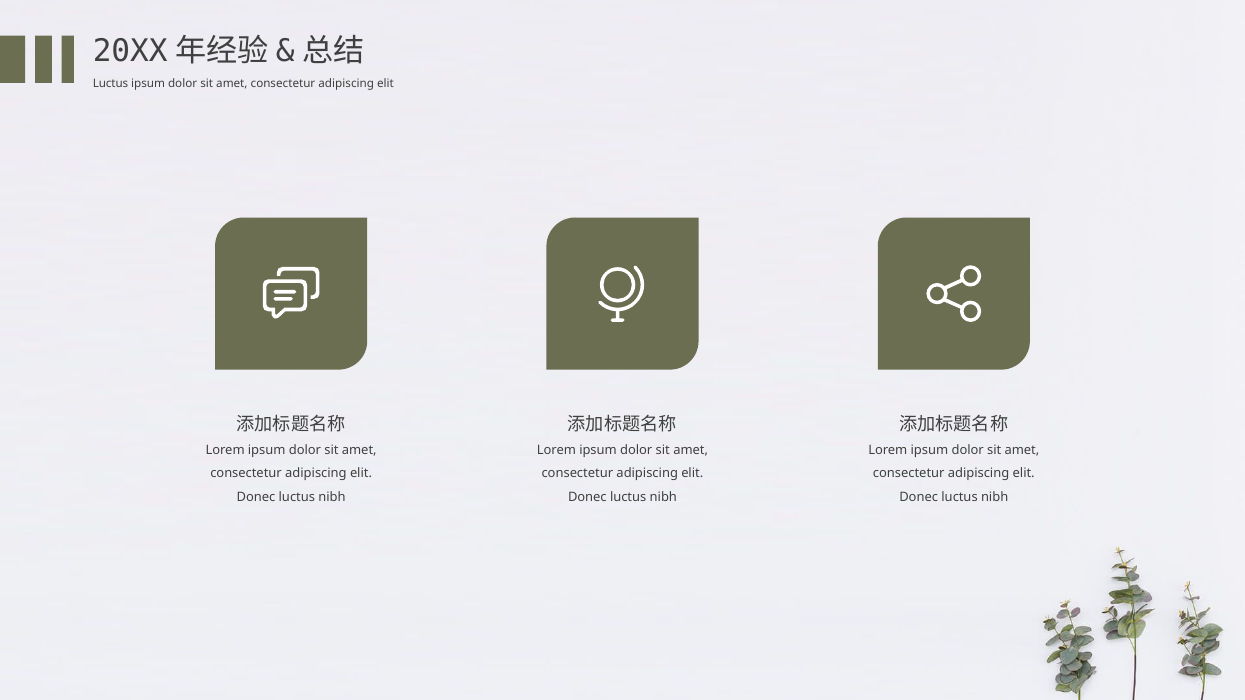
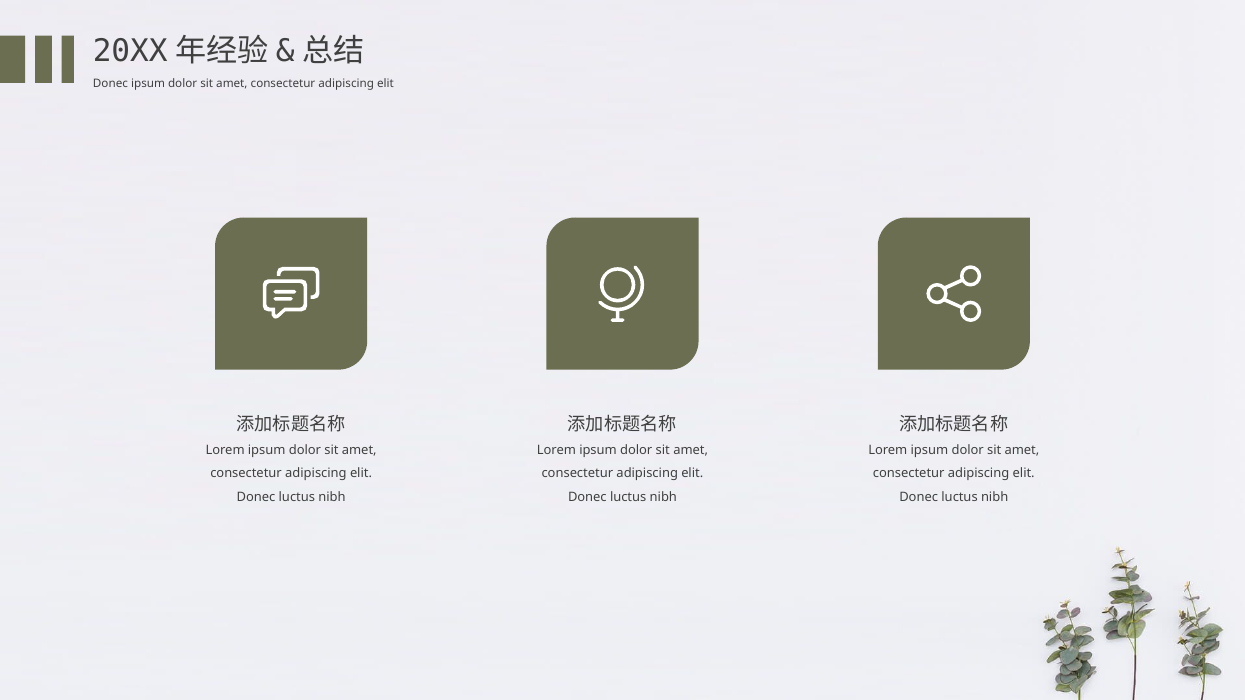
Luctus at (110, 84): Luctus -> Donec
